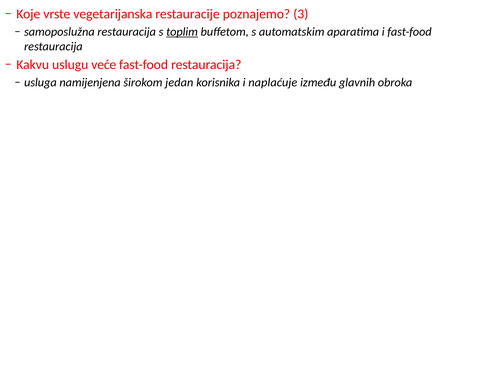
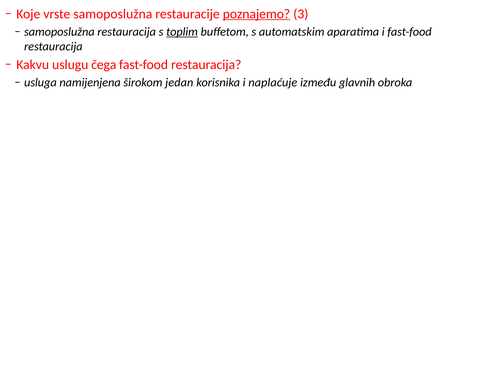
vrste vegetarijanska: vegetarijanska -> samoposlužna
poznajemo underline: none -> present
veće: veće -> čega
